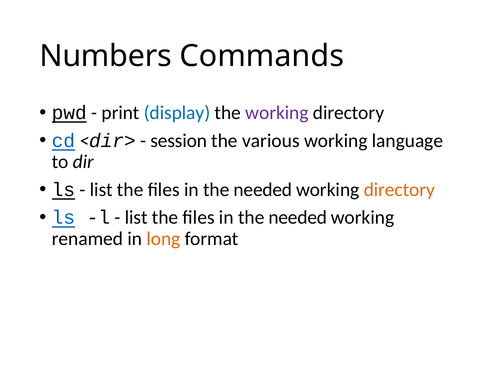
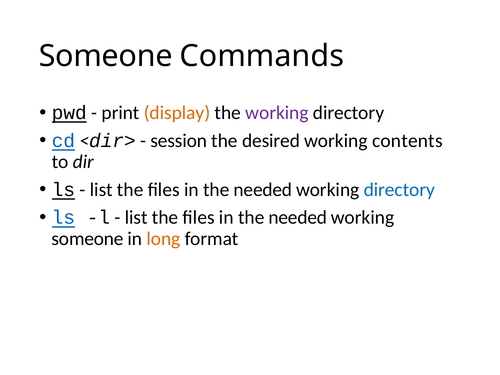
Numbers at (106, 56): Numbers -> Someone
display colour: blue -> orange
various: various -> desired
language: language -> contents
directory at (399, 190) colour: orange -> blue
renamed at (87, 239): renamed -> someone
